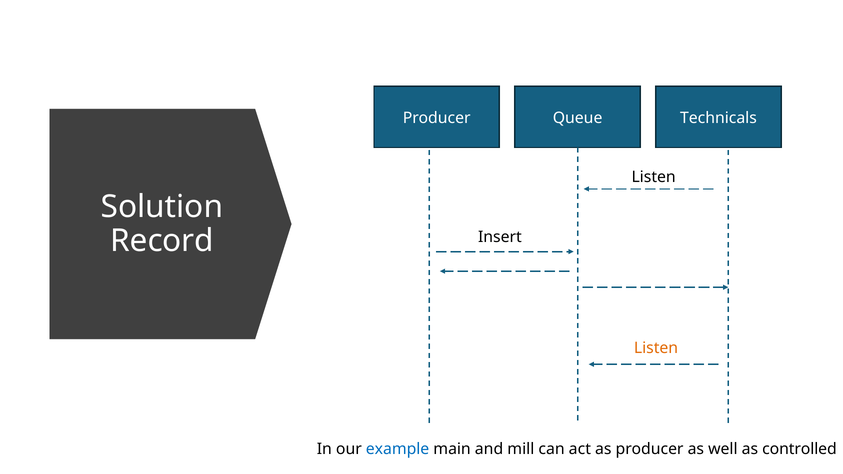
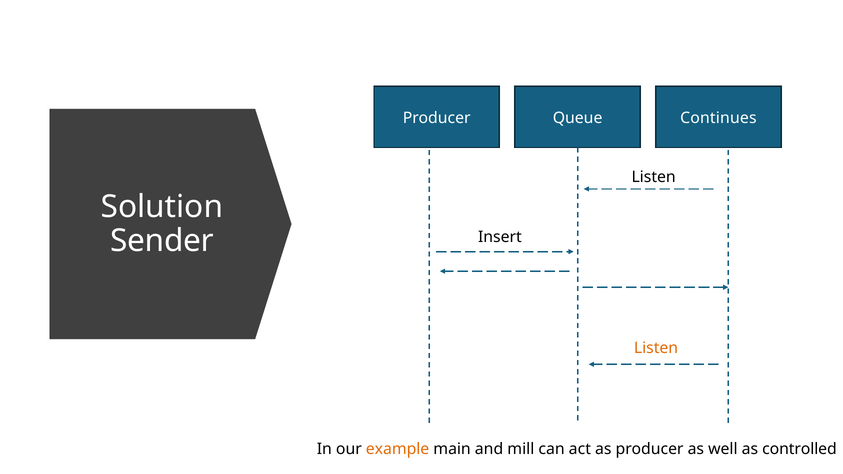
Technicals: Technicals -> Continues
Record: Record -> Sender
example colour: blue -> orange
